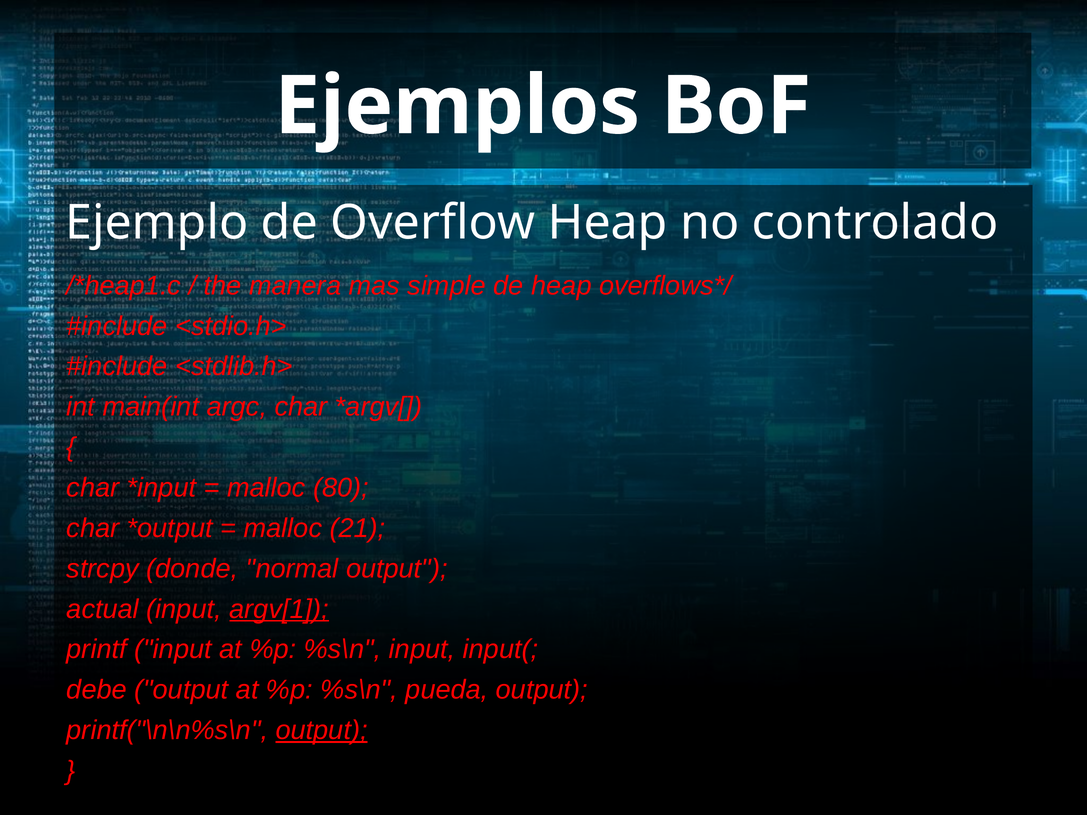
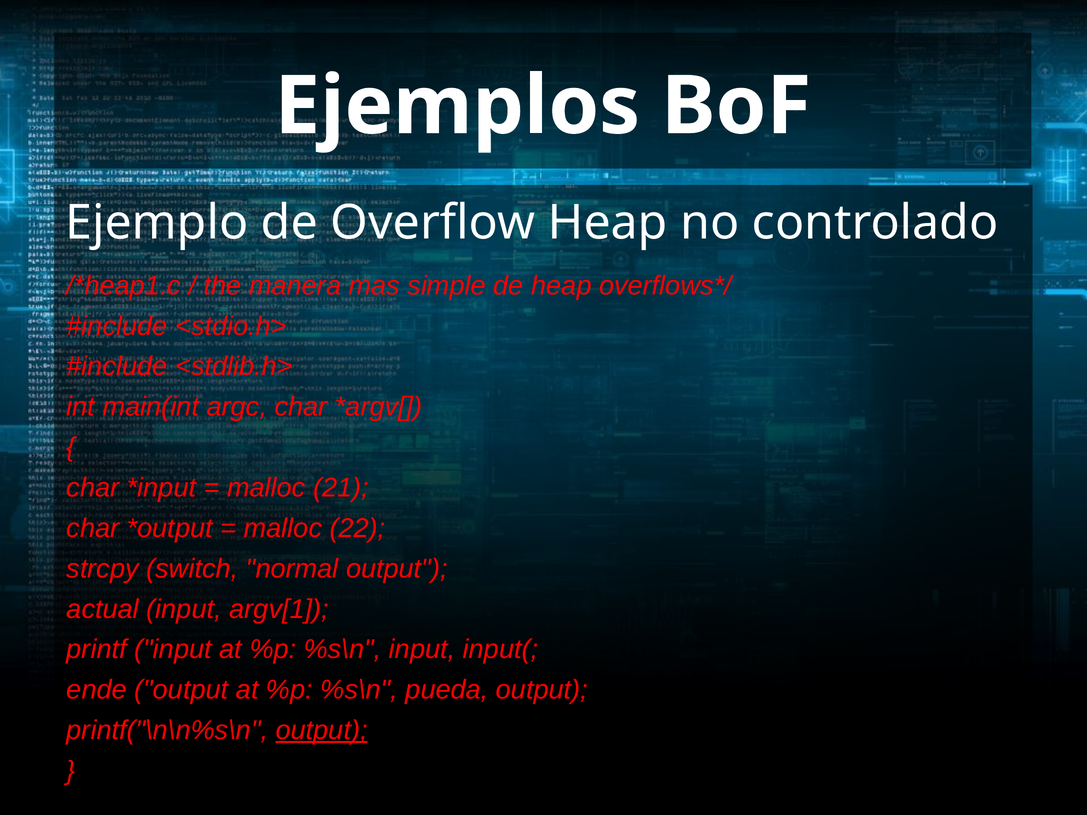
80: 80 -> 21
21: 21 -> 22
donde: donde -> switch
argv[1 underline: present -> none
debe: debe -> ende
